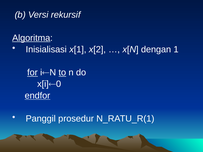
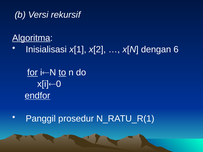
1: 1 -> 6
